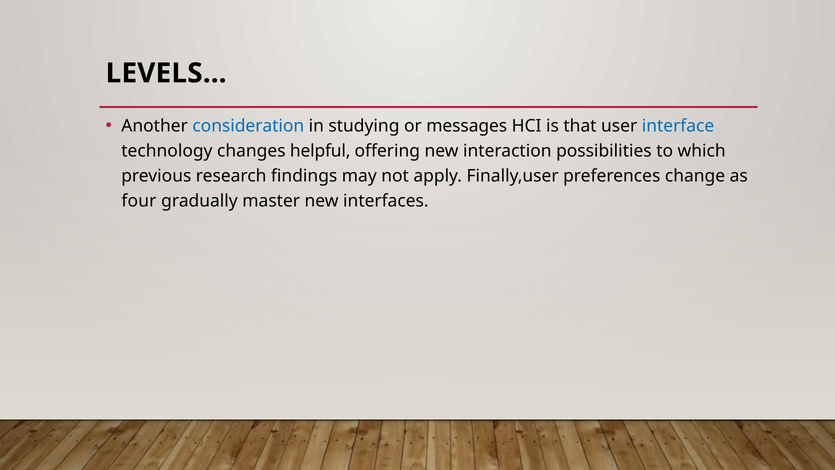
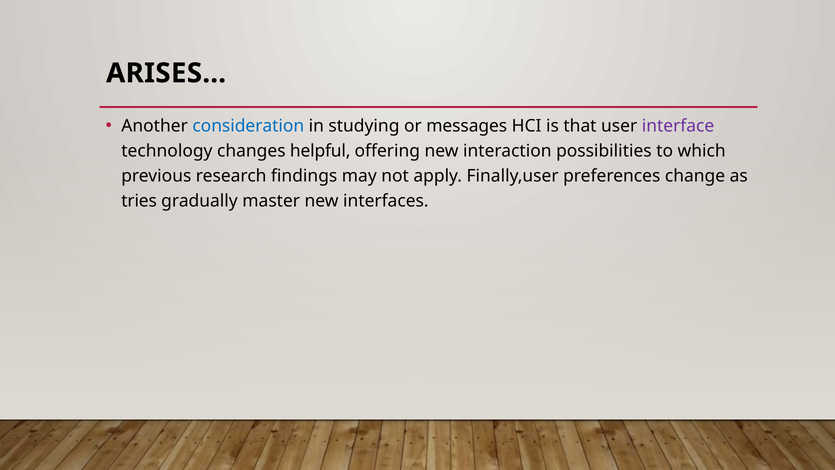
LEVELS…: LEVELS… -> ARISES…
interface colour: blue -> purple
four: four -> tries
